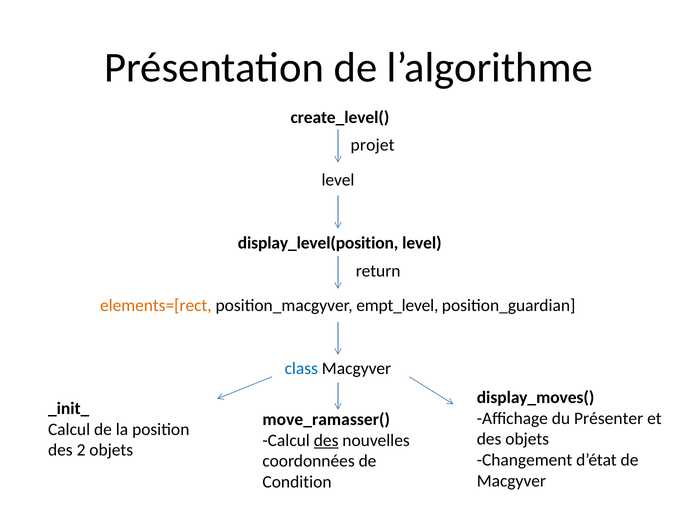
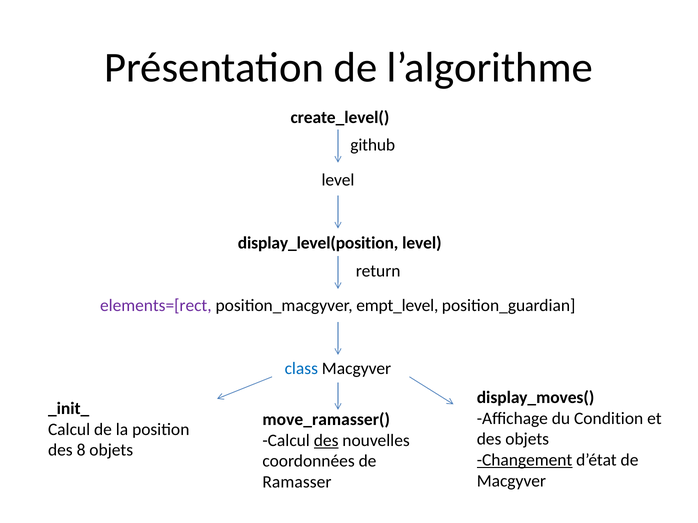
projet: projet -> github
elements=[rect colour: orange -> purple
Présenter: Présenter -> Condition
2: 2 -> 8
Changement underline: none -> present
Condition: Condition -> Ramasser
